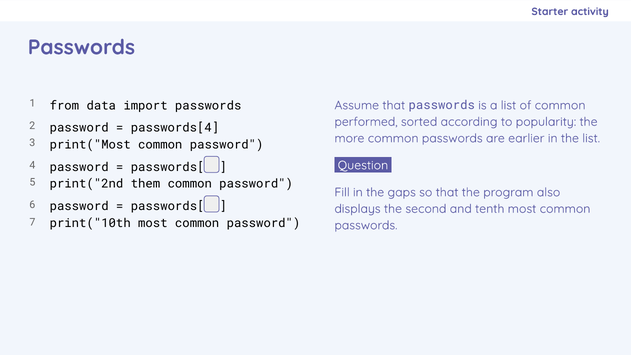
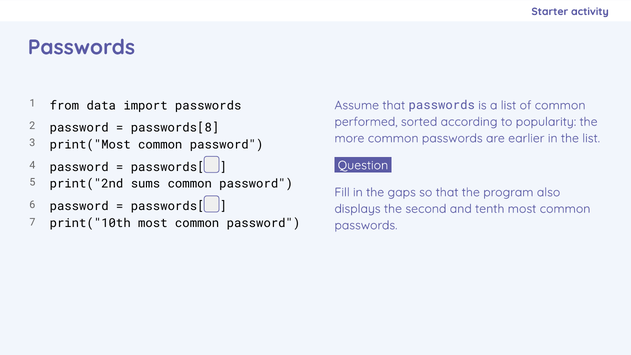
passwords[4: passwords[4 -> passwords[8
them: them -> sums
